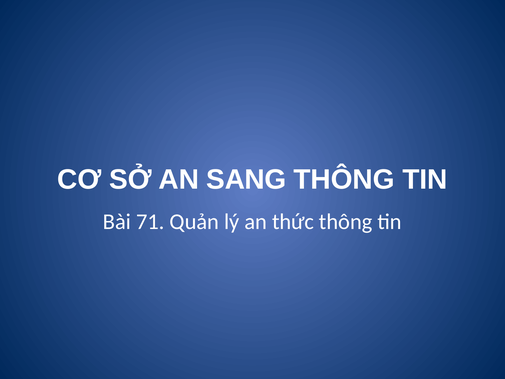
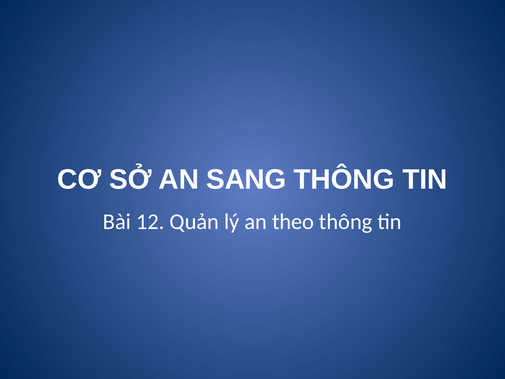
71: 71 -> 12
thức: thức -> theo
